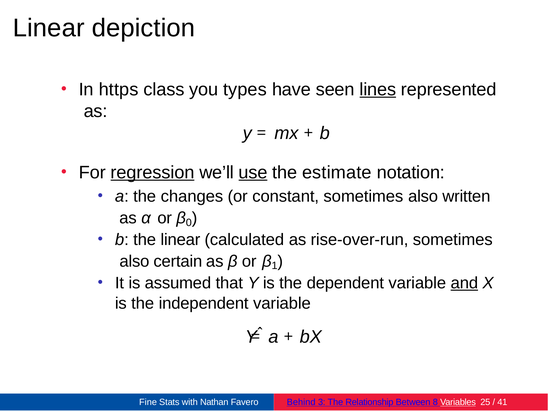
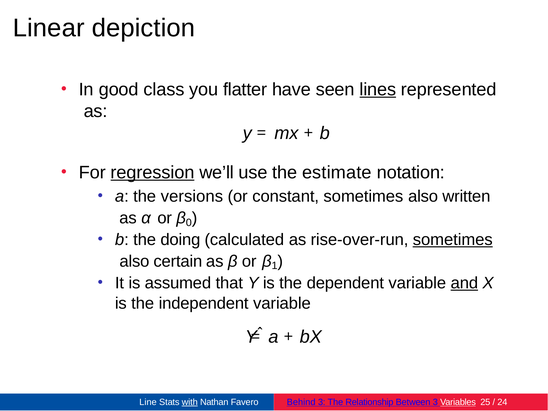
https: https -> good
types: types -> flatter
use underline: present -> none
changes: changes -> versions
the linear: linear -> doing
sometimes at (453, 240) underline: none -> present
Fine: Fine -> Line
with underline: none -> present
Between 8: 8 -> 3
41: 41 -> 24
